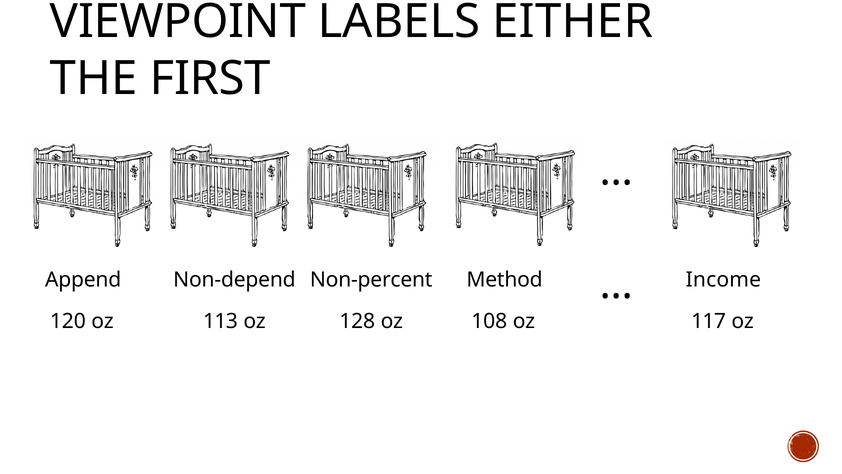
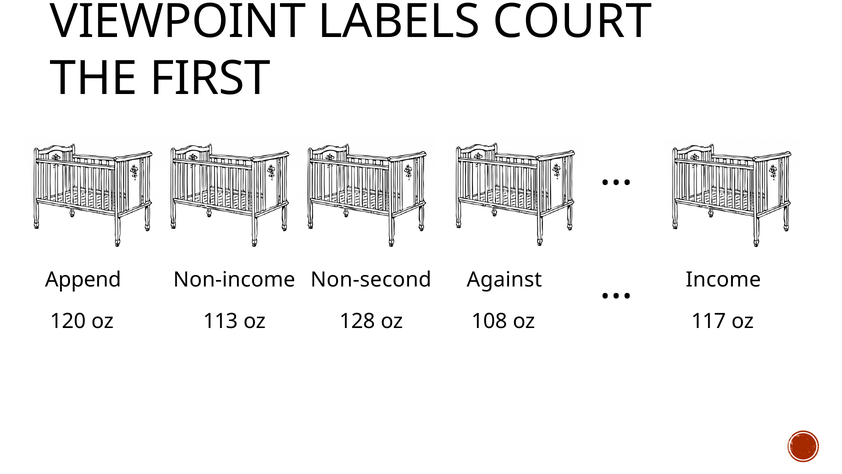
EITHER: EITHER -> COURT
Non-depend: Non-depend -> Non-income
Non-percent: Non-percent -> Non-second
Method: Method -> Against
